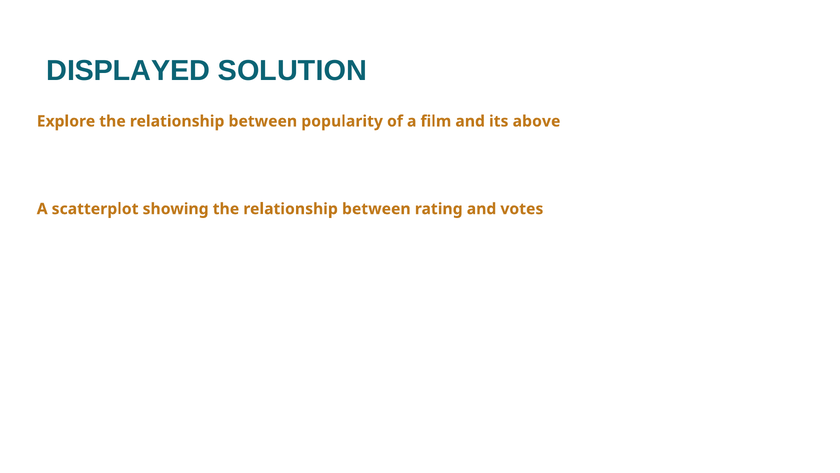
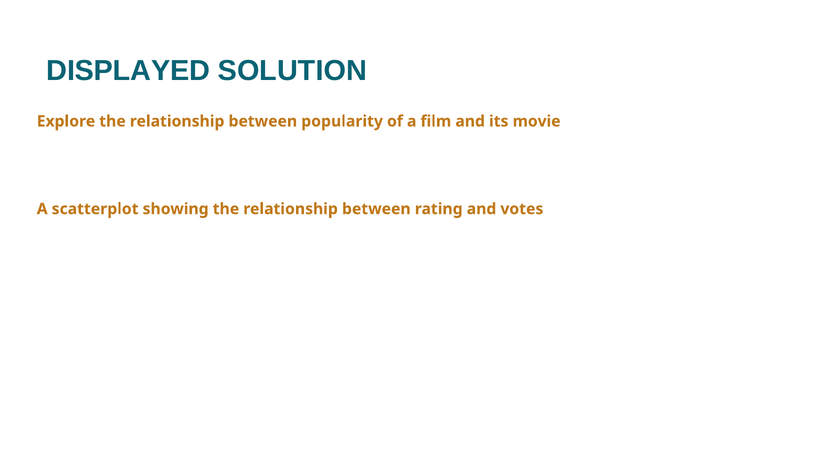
above: above -> movie
